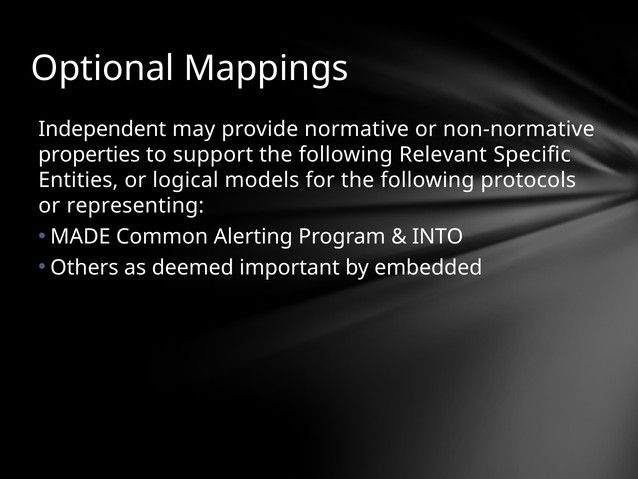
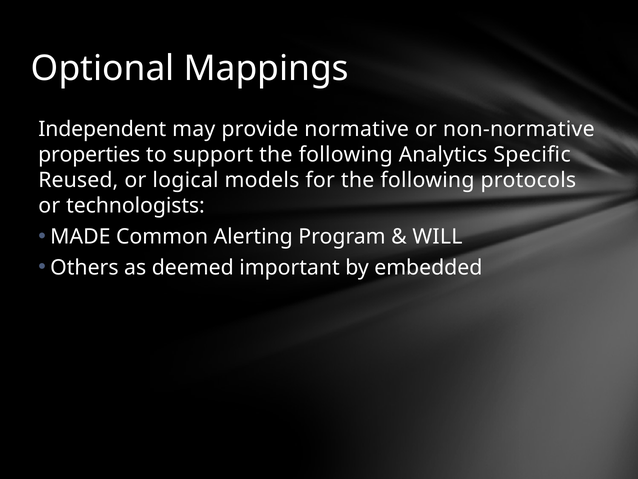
Relevant: Relevant -> Analytics
Entities: Entities -> Reused
representing: representing -> technologists
INTO: INTO -> WILL
